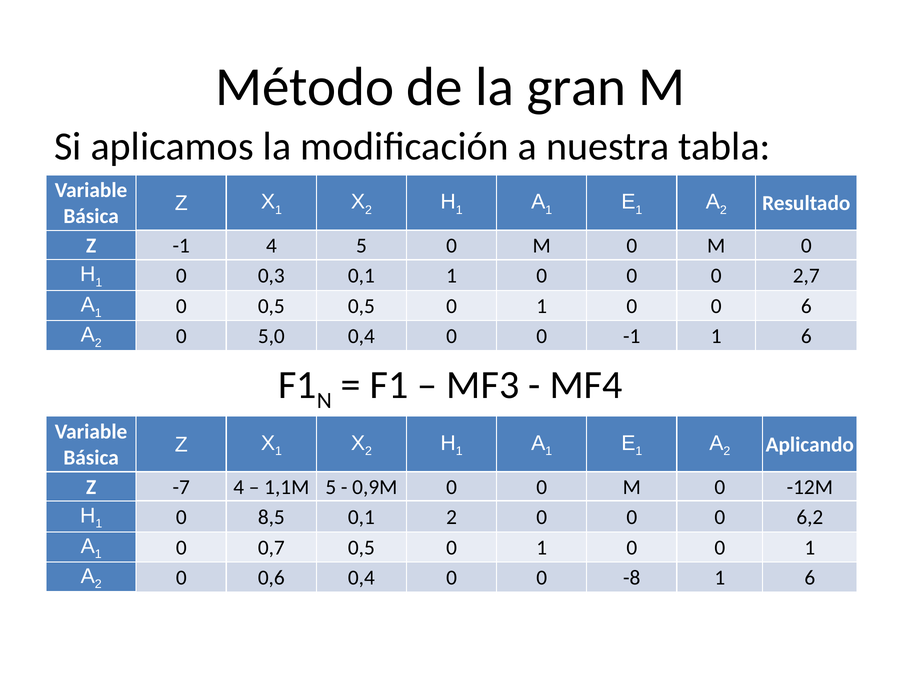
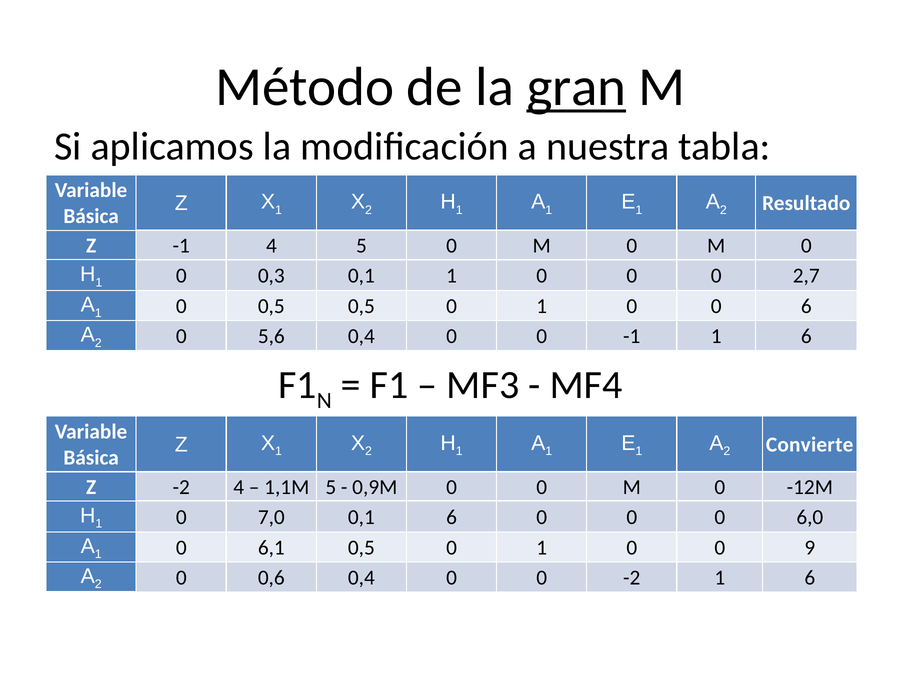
gran underline: none -> present
5,0: 5,0 -> 5,6
Aplicando: Aplicando -> Convierte
Z -7: -7 -> -2
8,5: 8,5 -> 7,0
0,1 2: 2 -> 6
6,2: 6,2 -> 6,0
0,7: 0,7 -> 6,1
0 0 1: 1 -> 9
0 -8: -8 -> -2
